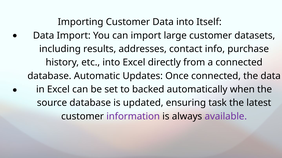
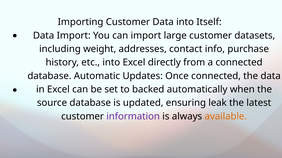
results: results -> weight
task: task -> leak
available colour: purple -> orange
